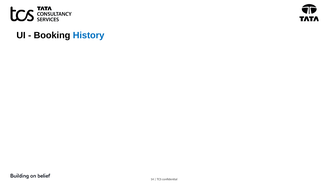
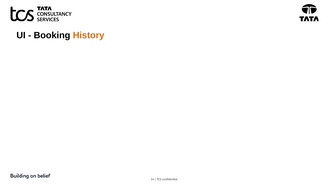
History colour: blue -> orange
